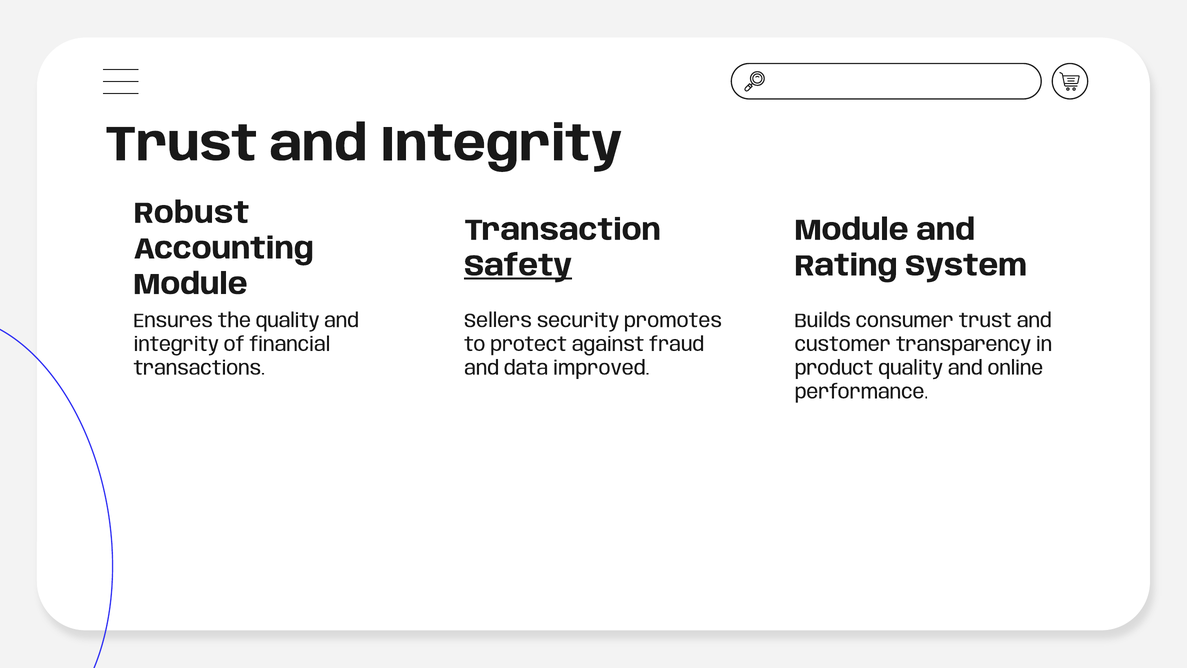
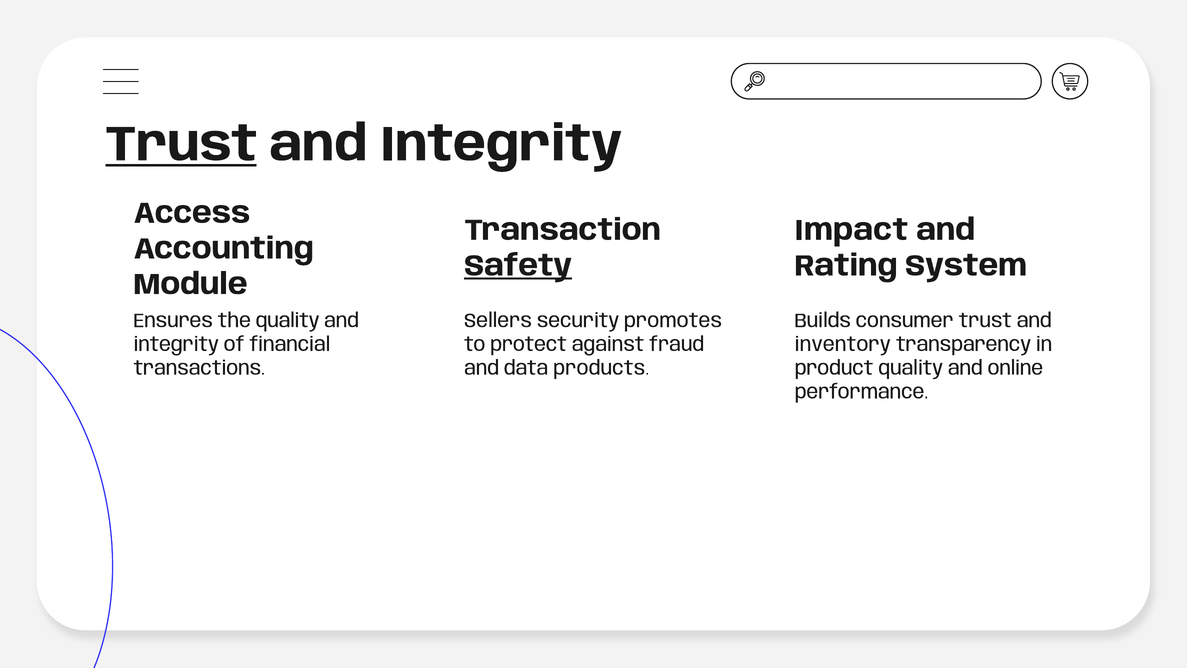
Trust at (181, 144) underline: none -> present
Robust: Robust -> Access
Module at (852, 230): Module -> Impact
customer: customer -> inventory
improved: improved -> products
